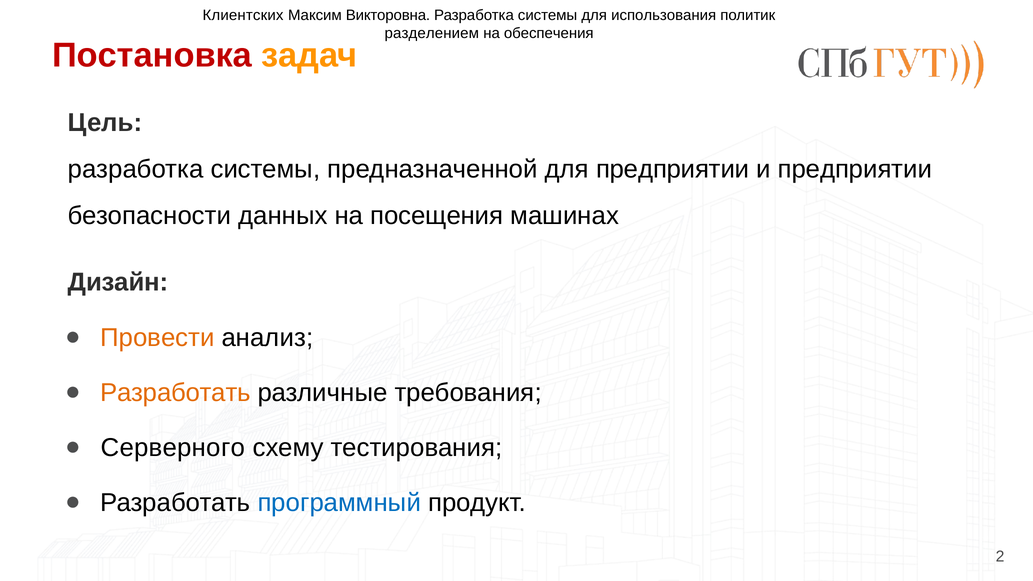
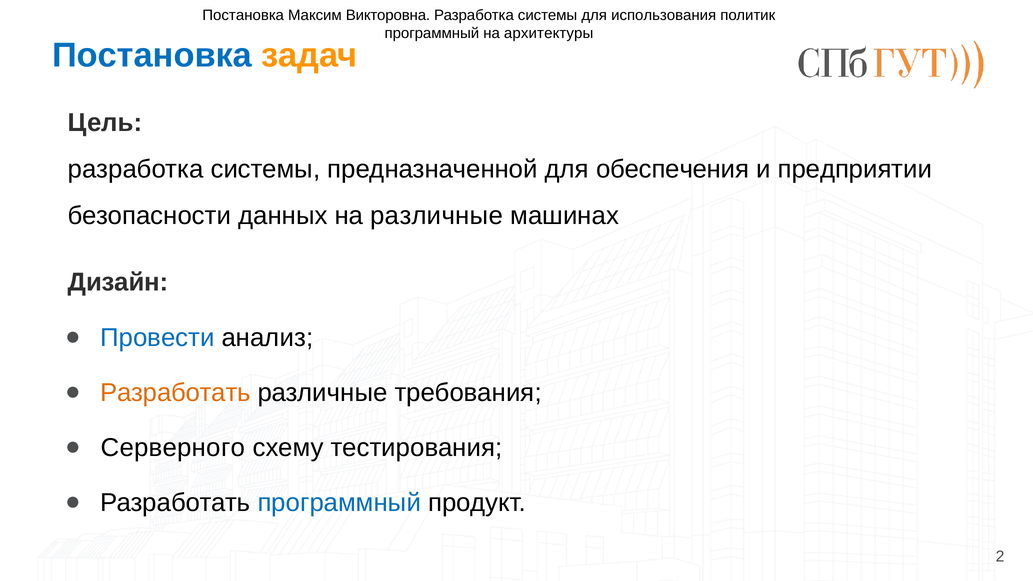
Клиентских at (243, 15): Клиентских -> Постановка
разделением at (432, 33): разделением -> программный
обеспечения: обеспечения -> архитектуры
Постановка at (152, 55) colour: red -> blue
для предприятии: предприятии -> обеспечения
на посещения: посещения -> различные
Провести colour: orange -> blue
